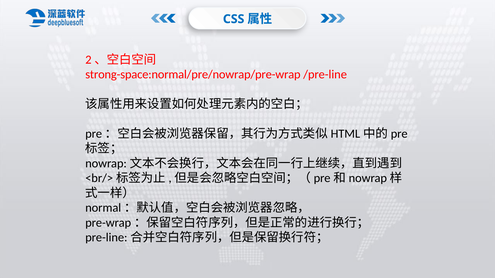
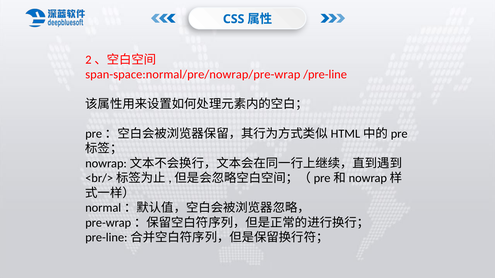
strong-space:normal/pre/nowrap/pre-wrap: strong-space:normal/pre/nowrap/pre-wrap -> span-space:normal/pre/nowrap/pre-wrap
